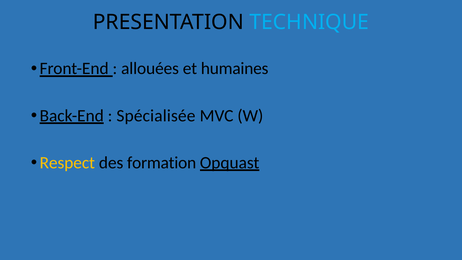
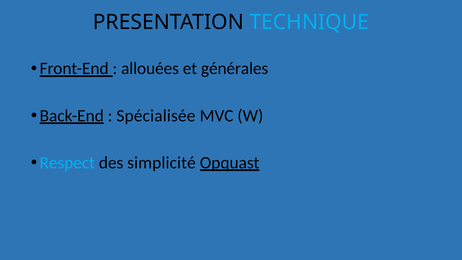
humaines: humaines -> générales
Respect colour: yellow -> light blue
formation: formation -> simplicité
